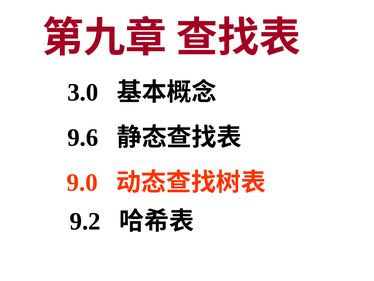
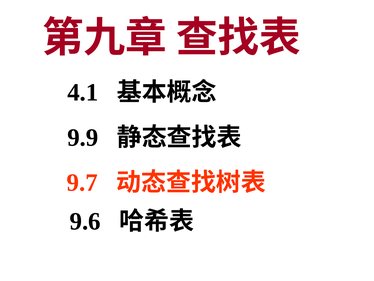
3.0: 3.0 -> 4.1
9.6: 9.6 -> 9.9
9.0: 9.0 -> 9.7
9.2: 9.2 -> 9.6
